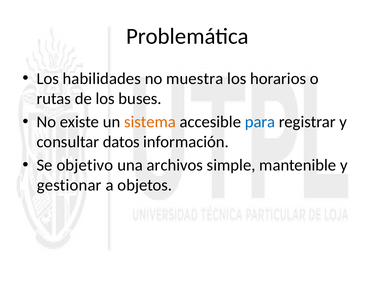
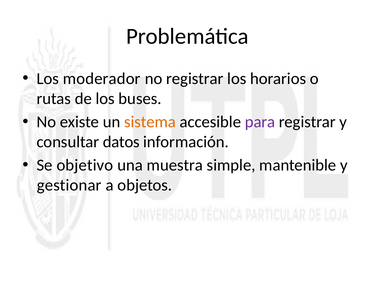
habilidades: habilidades -> moderador
no muestra: muestra -> registrar
para colour: blue -> purple
archivos: archivos -> muestra
